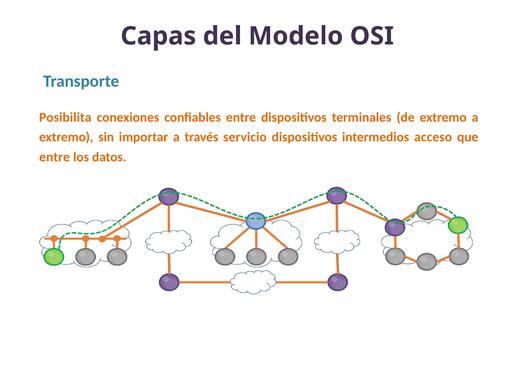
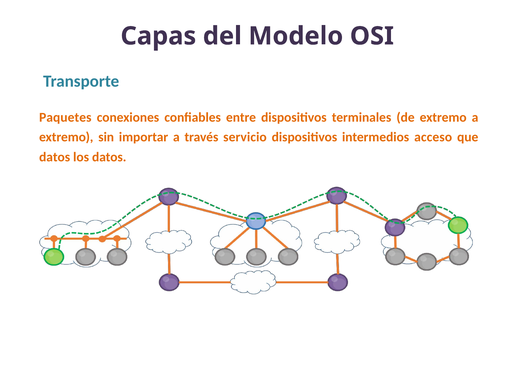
Posibilita: Posibilita -> Paquetes
entre at (55, 157): entre -> datos
